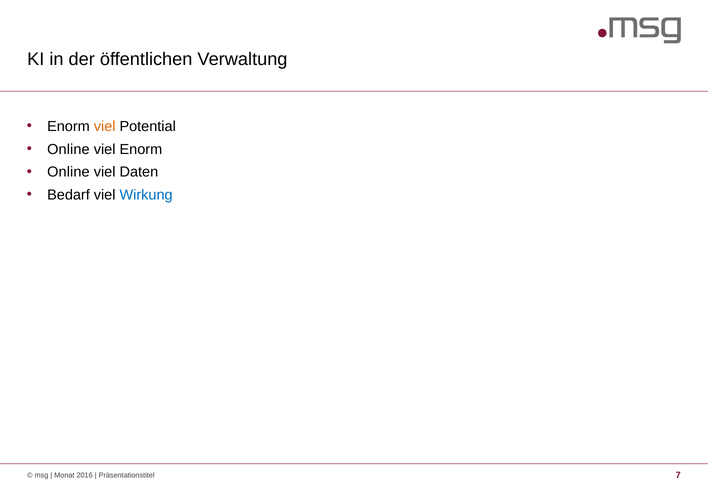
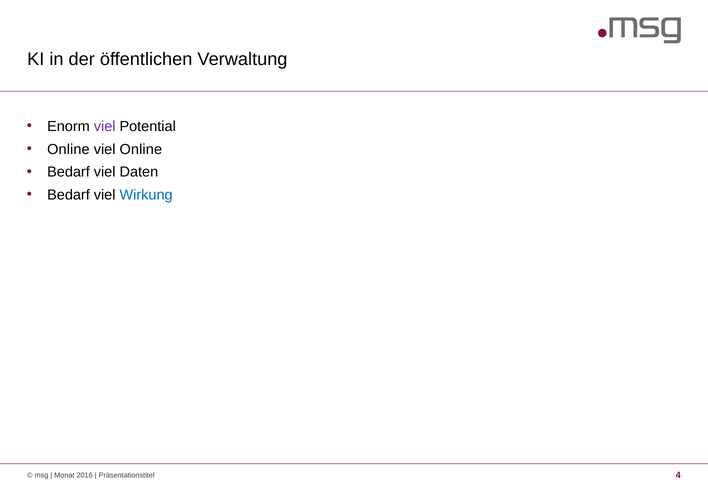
viel at (105, 126) colour: orange -> purple
viel Enorm: Enorm -> Online
Online at (68, 172): Online -> Bedarf
7: 7 -> 4
